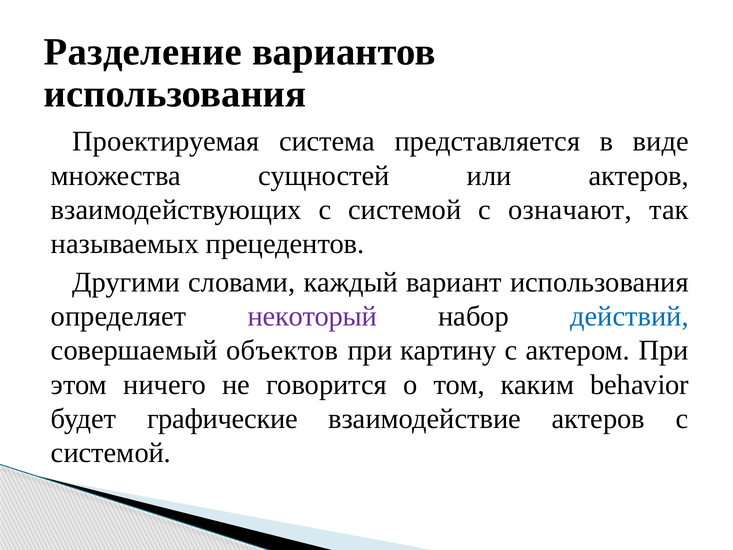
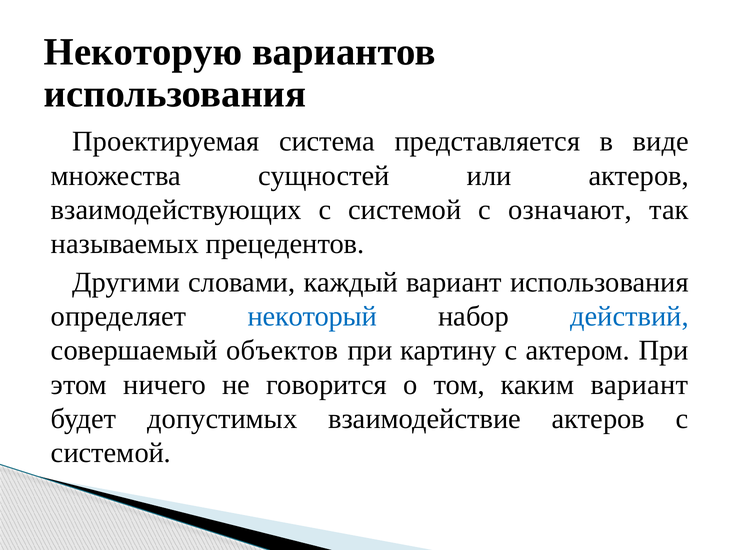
Разделение: Разделение -> Некоторую
некоторый colour: purple -> blue
каким behavior: behavior -> вариант
графические: графические -> допустимых
